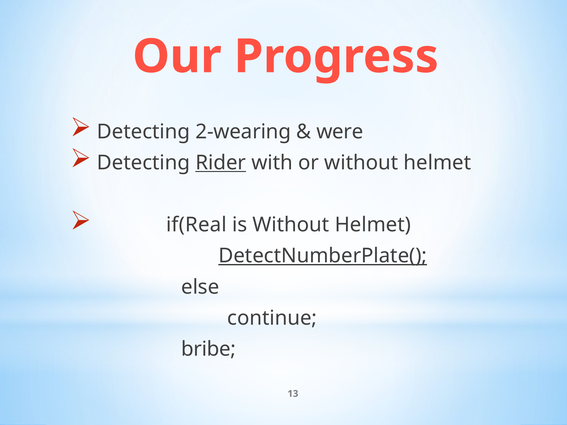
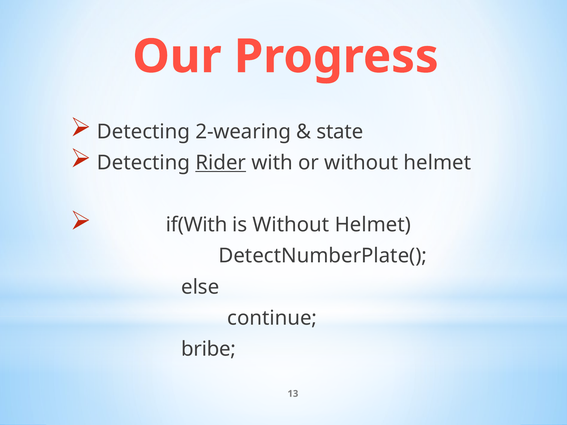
were: were -> state
if(Real: if(Real -> if(With
DetectNumberPlate( underline: present -> none
